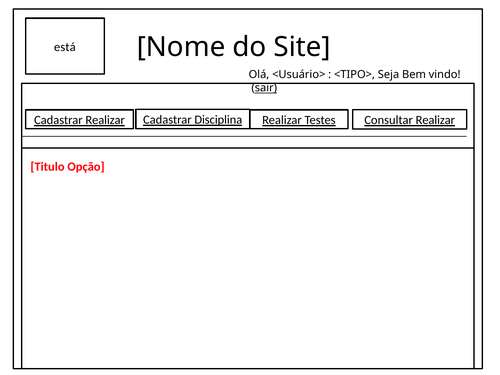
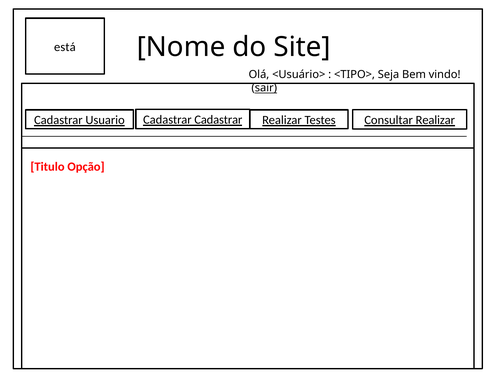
Cadastrar Disciplina: Disciplina -> Cadastrar
Cadastrar Realizar: Realizar -> Usuario
